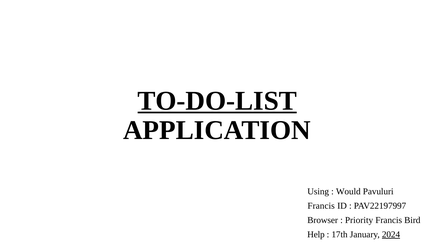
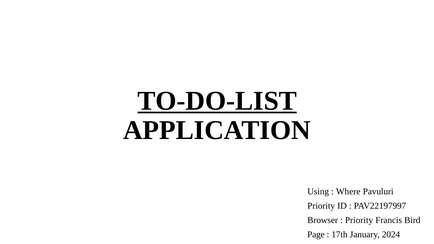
Would: Would -> Where
Francis at (321, 206): Francis -> Priority
Help: Help -> Page
2024 underline: present -> none
